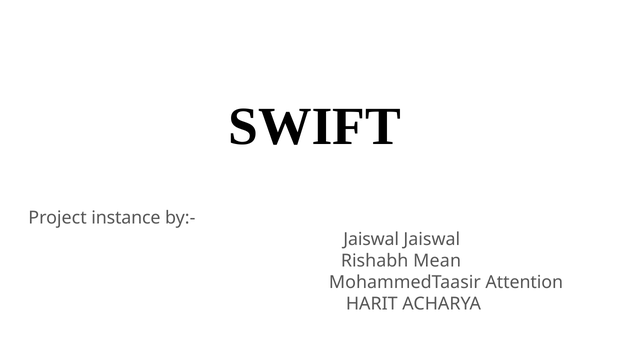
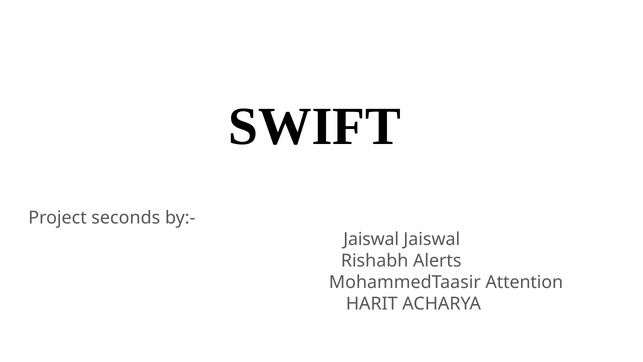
instance: instance -> seconds
Mean: Mean -> Alerts
